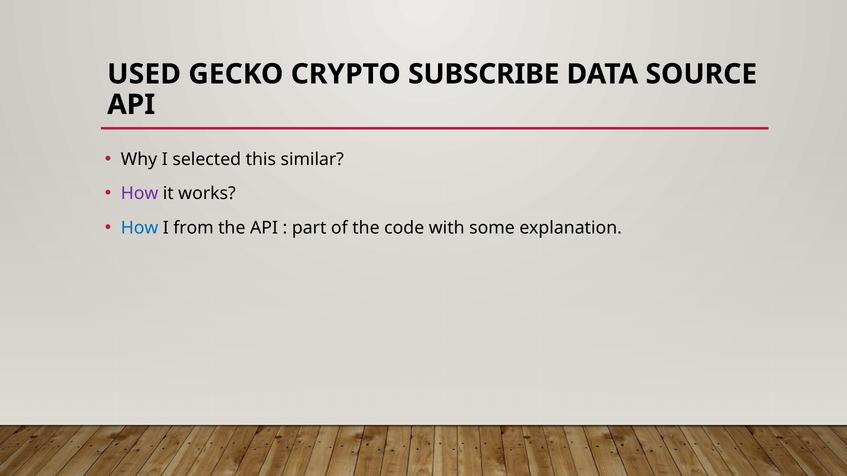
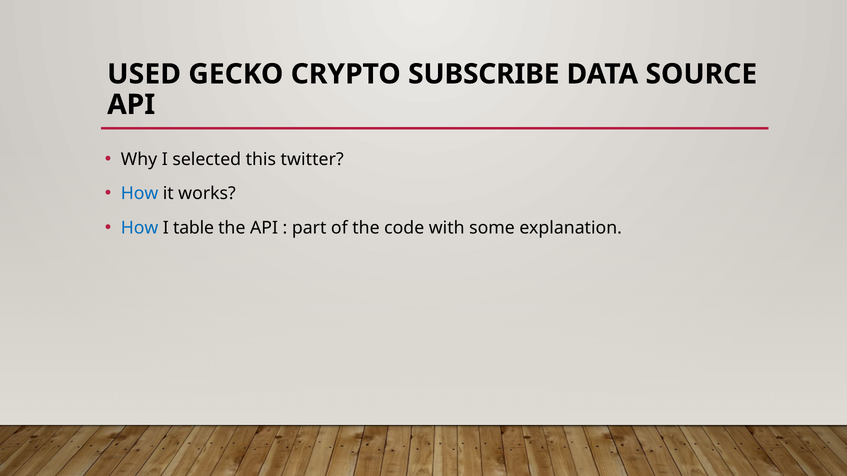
similar: similar -> twitter
How at (140, 194) colour: purple -> blue
from: from -> table
